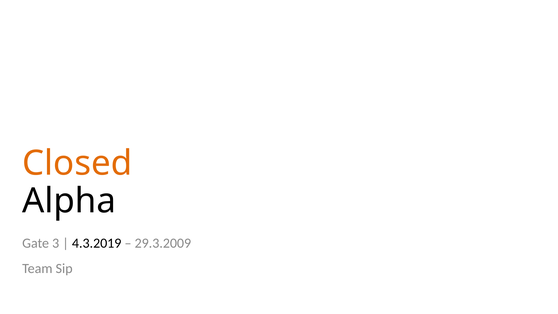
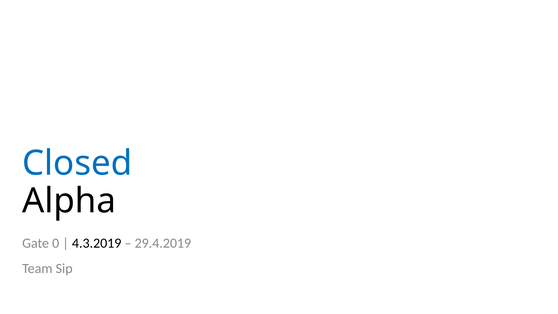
Closed colour: orange -> blue
3: 3 -> 0
29.3.2009: 29.3.2009 -> 29.4.2019
